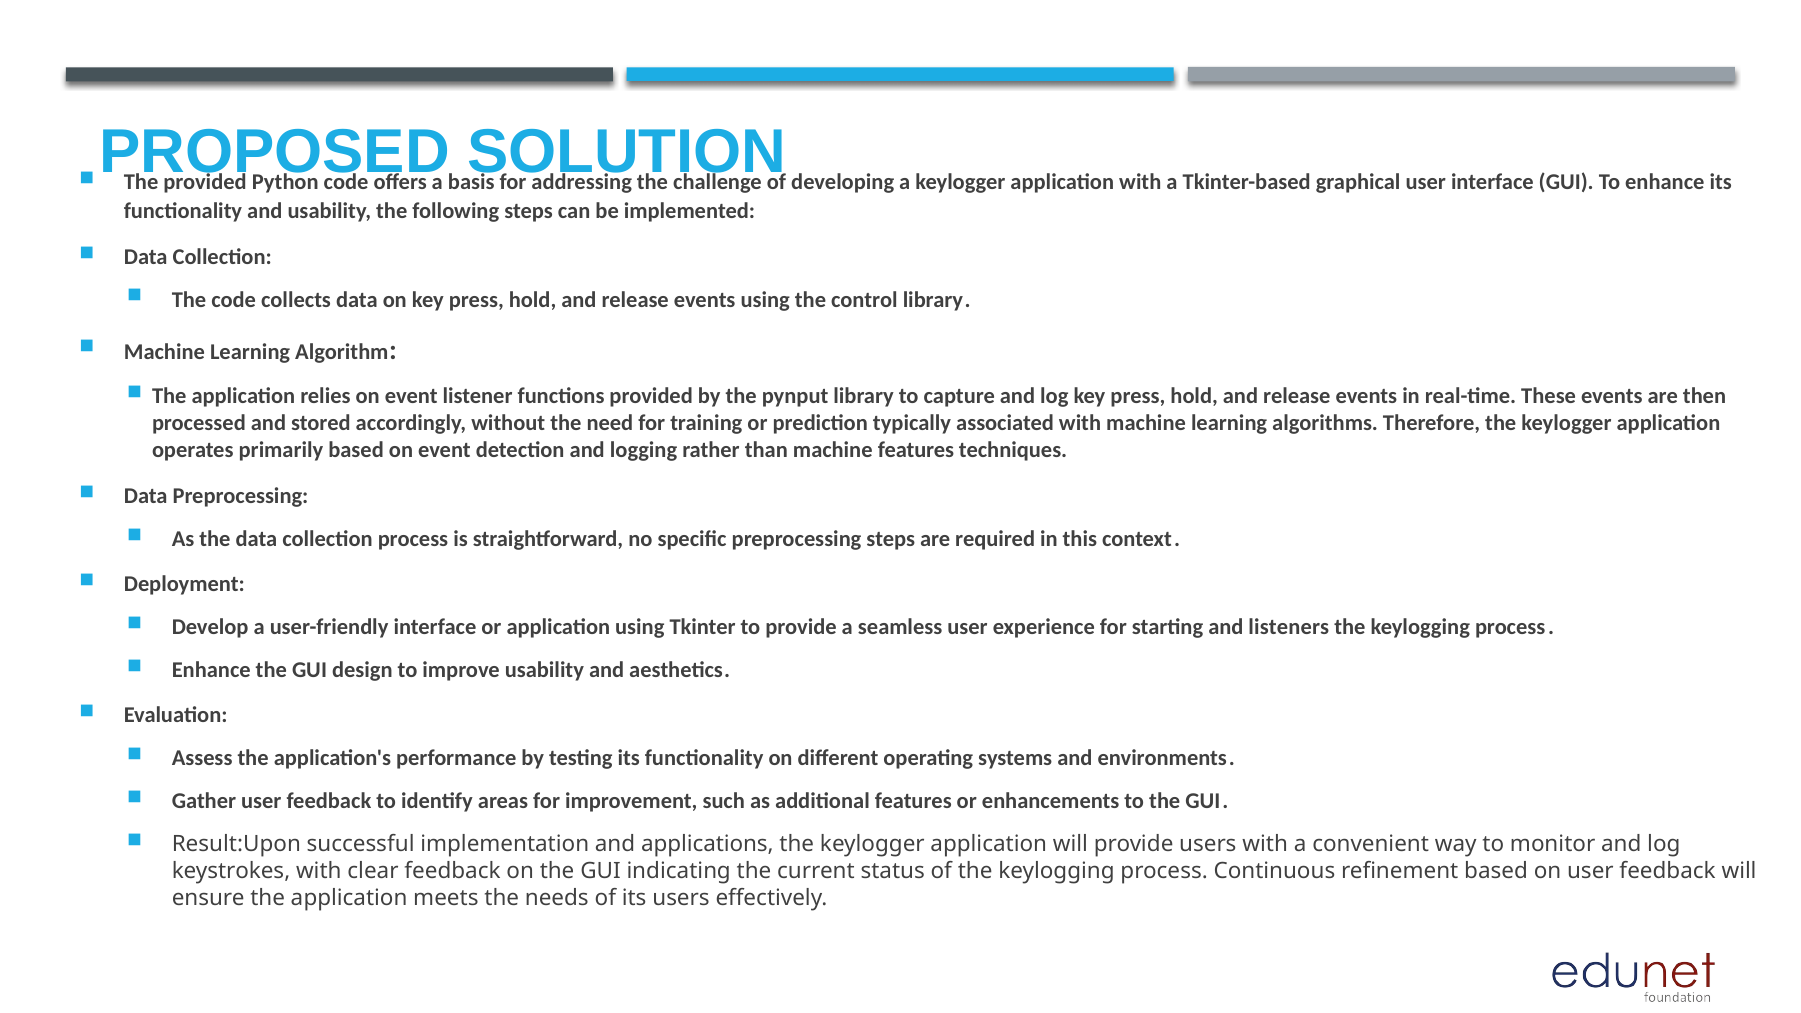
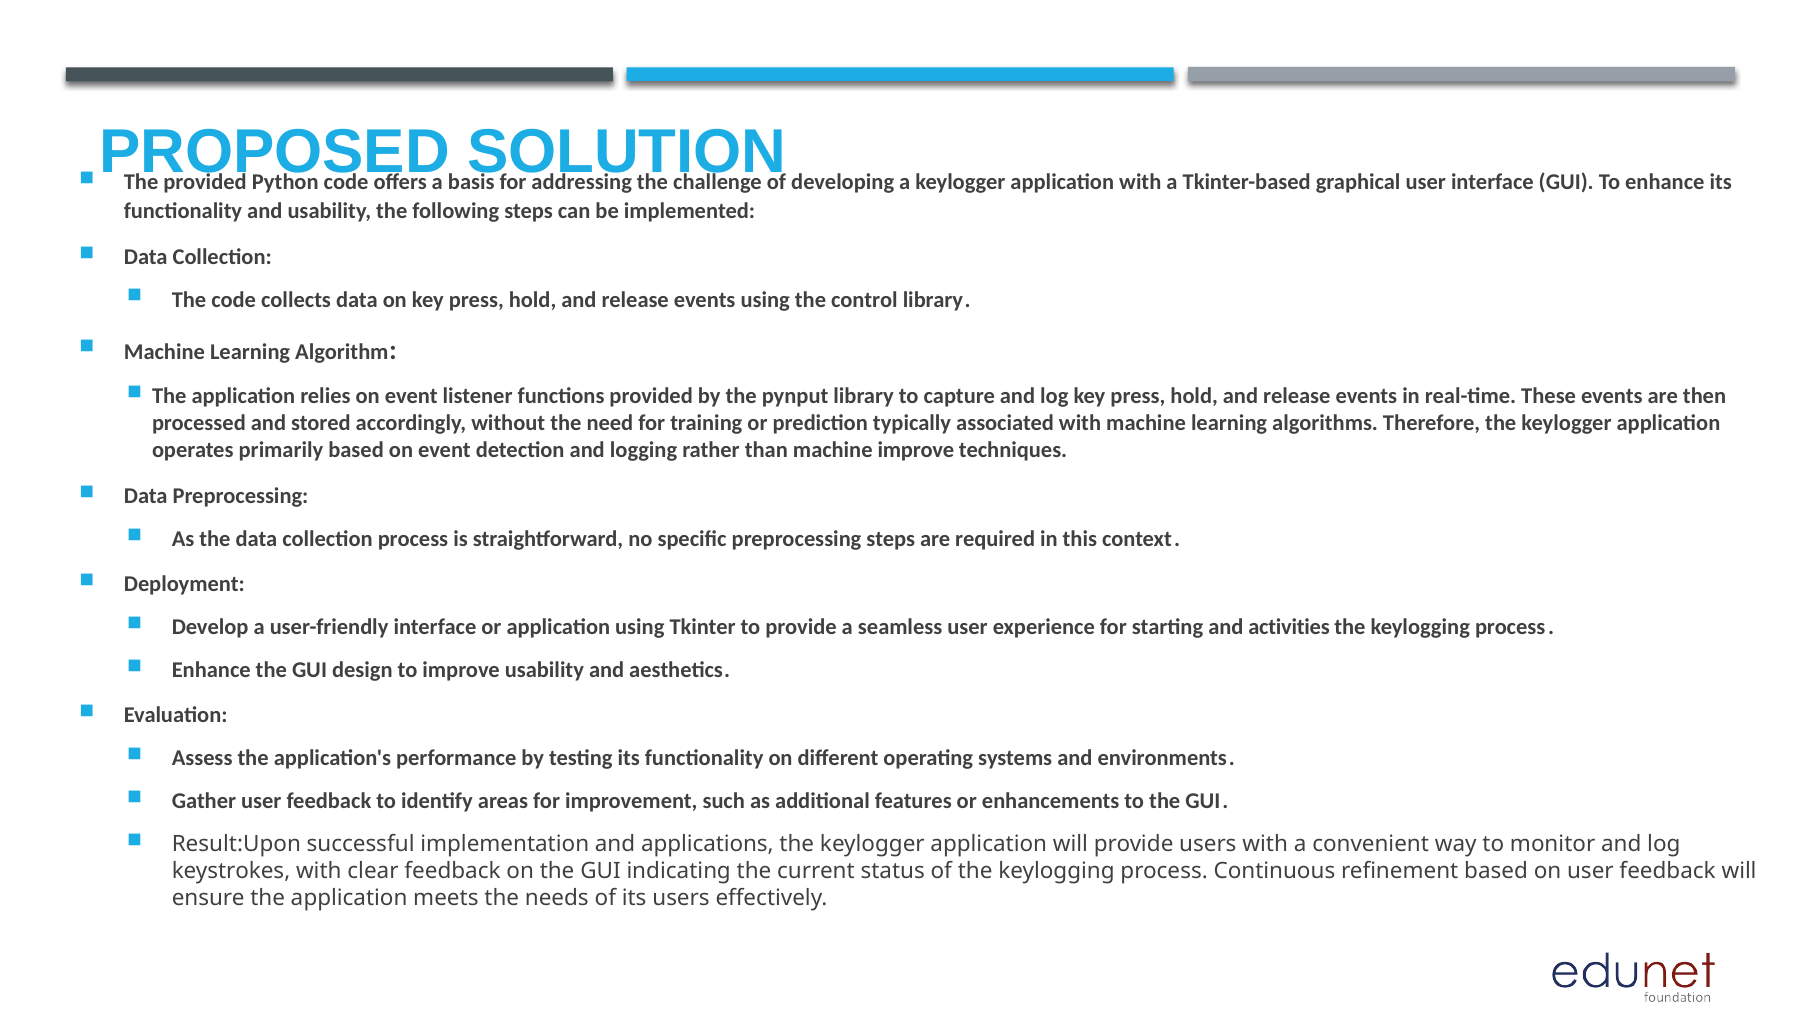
machine features: features -> improve
listeners: listeners -> activities
